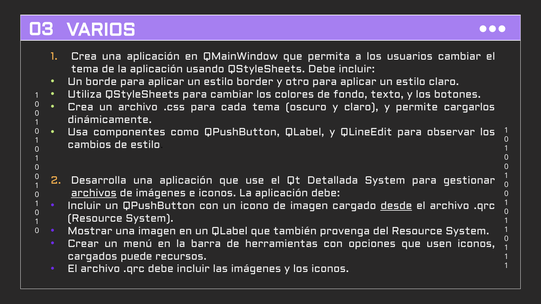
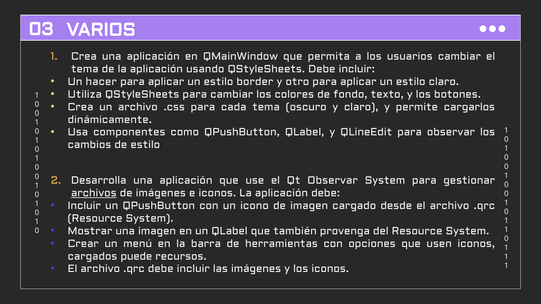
borde: borde -> hacer
Qt Detallada: Detallada -> Observar
desde underline: present -> none
